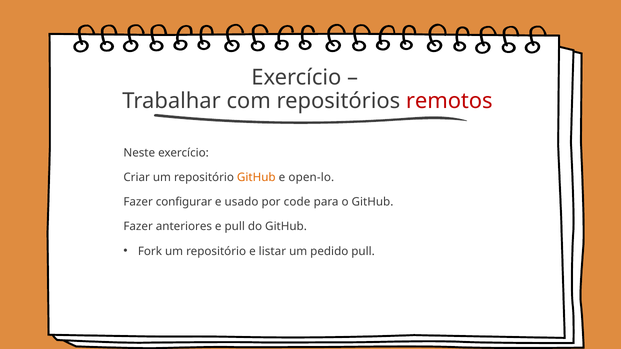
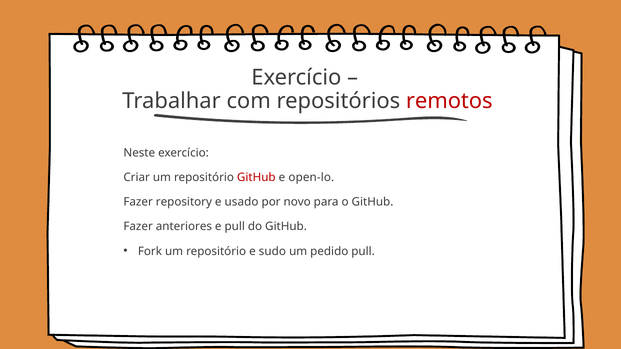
GitHub at (256, 178) colour: orange -> red
configurar: configurar -> repository
code: code -> novo
listar: listar -> sudo
